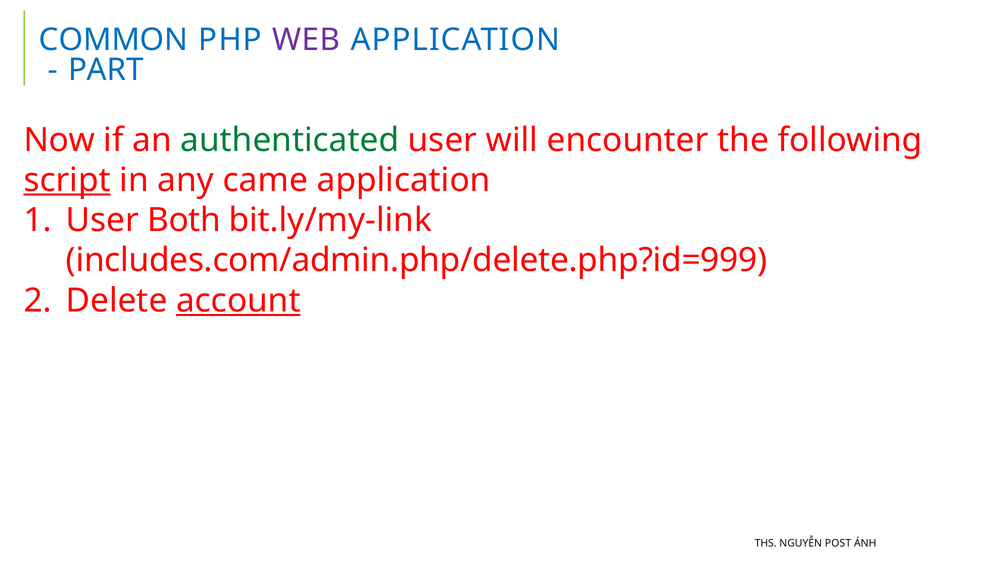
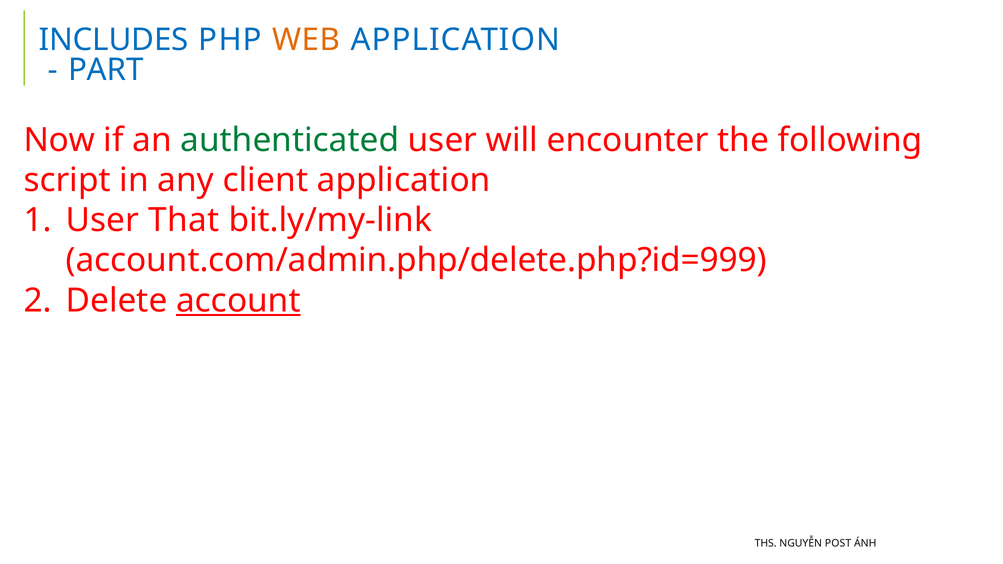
COMMON: COMMON -> INCLUDES
WEB colour: purple -> orange
script underline: present -> none
came: came -> client
Both: Both -> That
includes.com/admin.php/delete.php?id=999: includes.com/admin.php/delete.php?id=999 -> account.com/admin.php/delete.php?id=999
